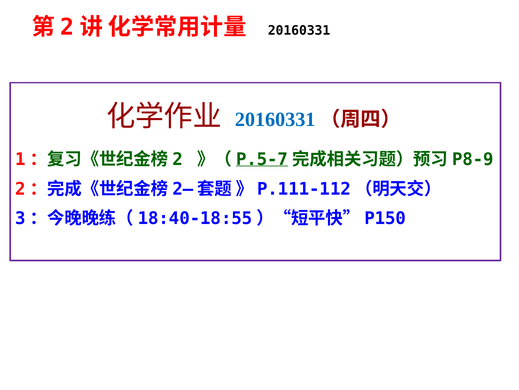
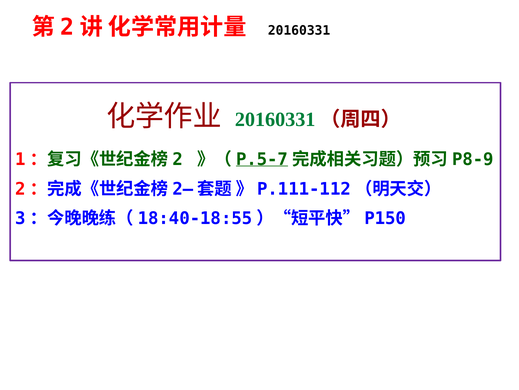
20160331 at (275, 119) colour: blue -> green
